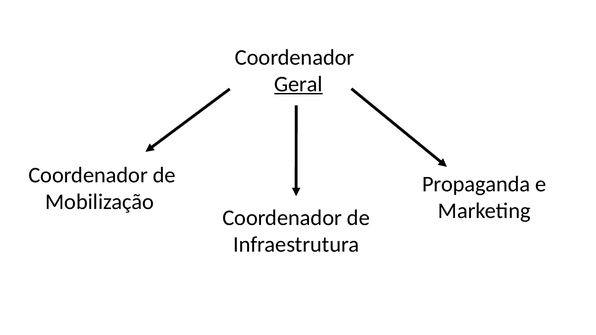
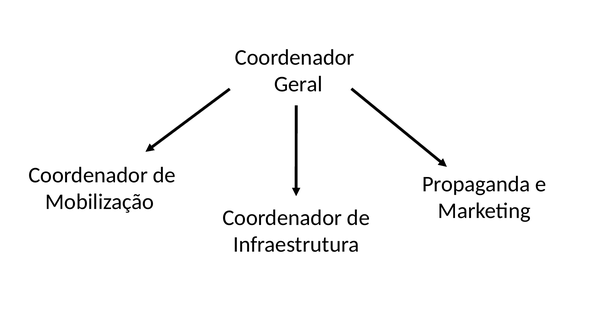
Geral underline: present -> none
